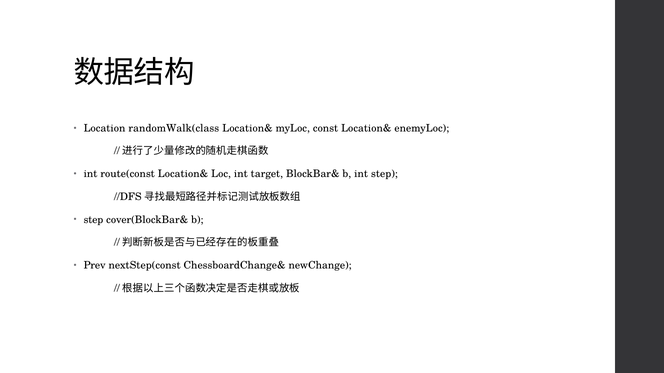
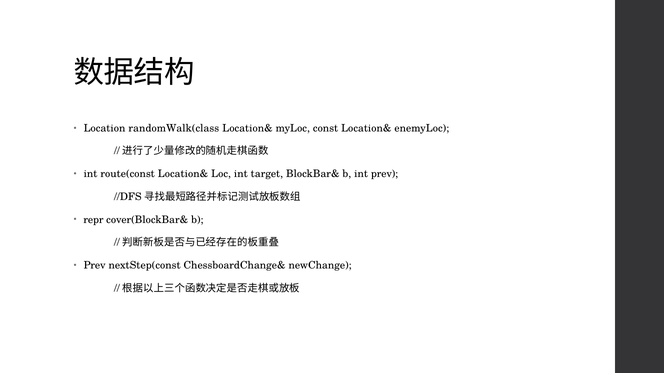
int step: step -> prev
step at (93, 220): step -> repr
